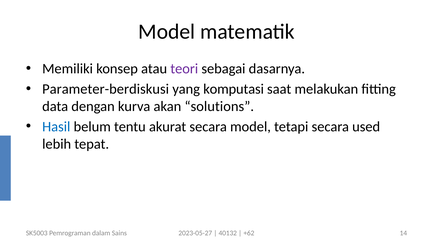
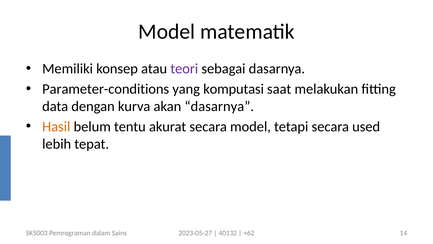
Parameter-berdiskusi: Parameter-berdiskusi -> Parameter-conditions
akan solutions: solutions -> dasarnya
Hasil colour: blue -> orange
